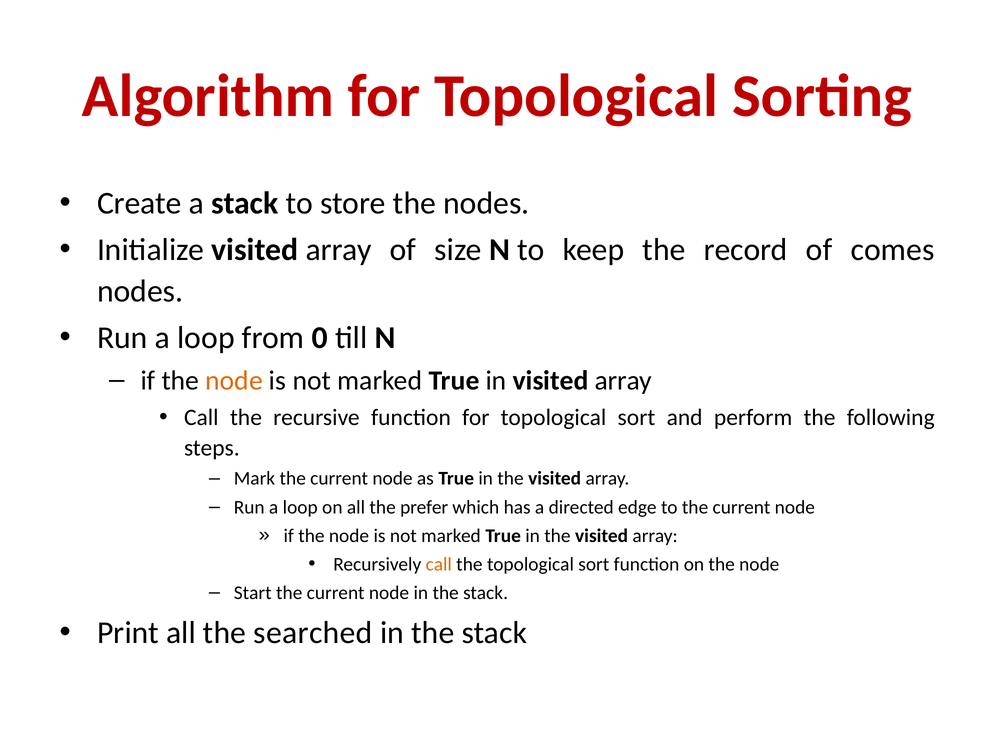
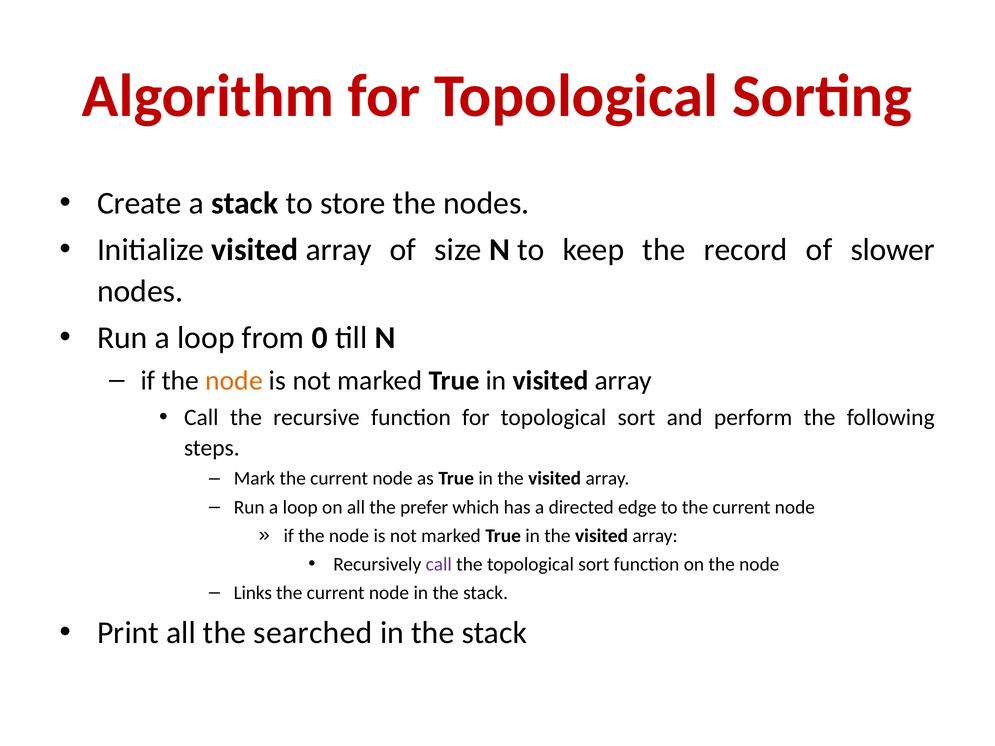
comes: comes -> slower
call at (439, 564) colour: orange -> purple
Start: Start -> Links
